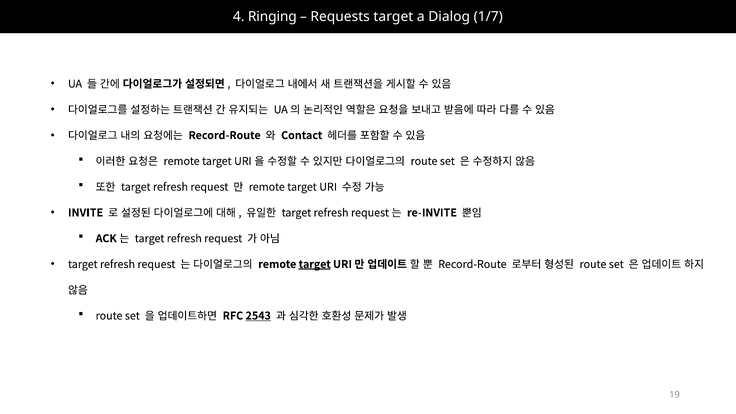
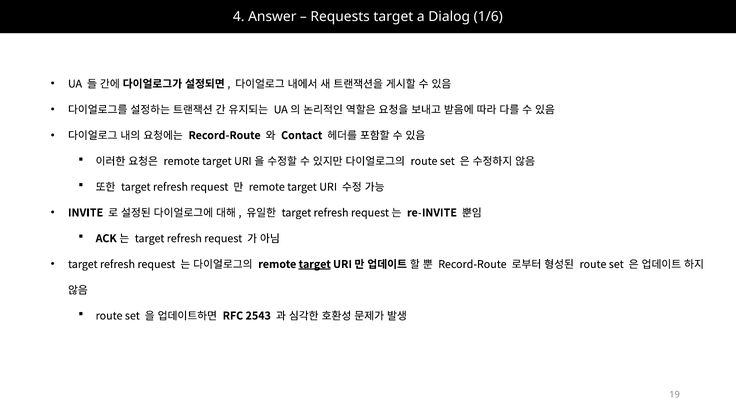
Ringing: Ringing -> Answer
1/7: 1/7 -> 1/6
2543 underline: present -> none
